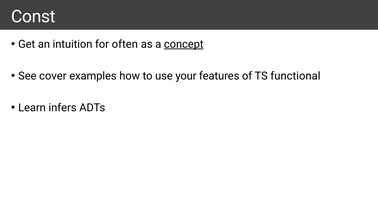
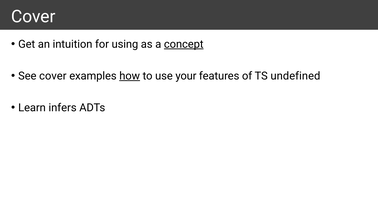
Const at (33, 17): Const -> Cover
often: often -> using
how underline: none -> present
functional: functional -> undefined
